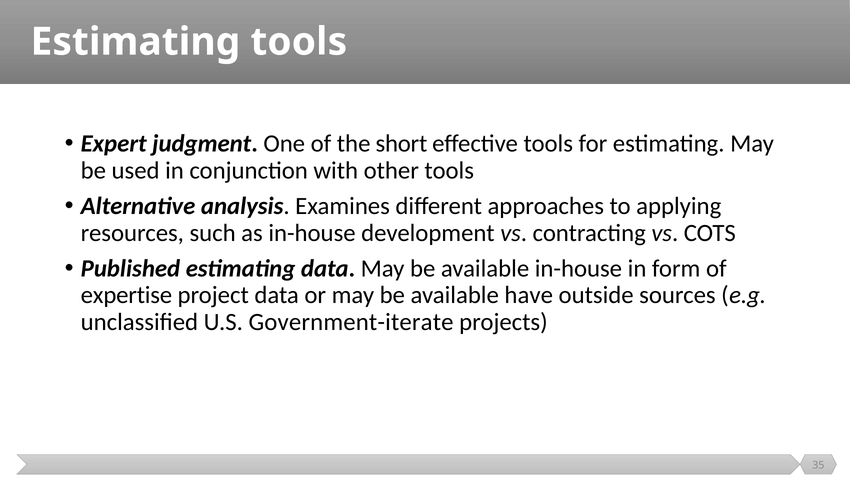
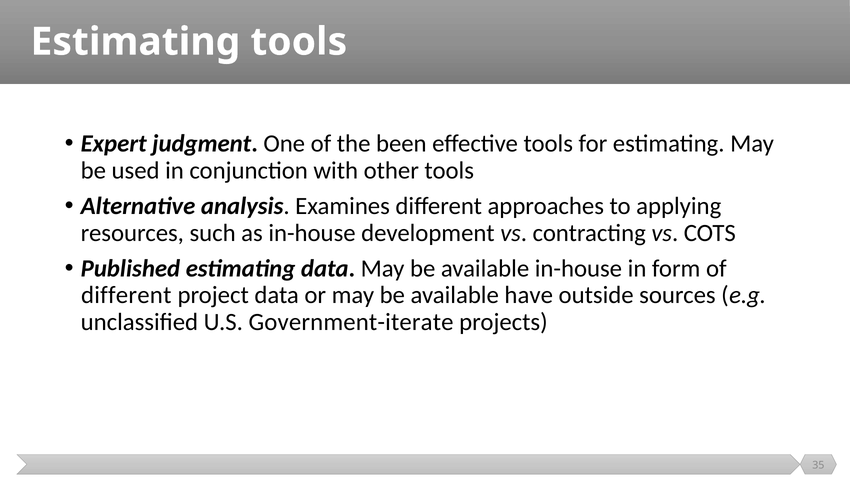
short: short -> been
expertise at (126, 295): expertise -> different
